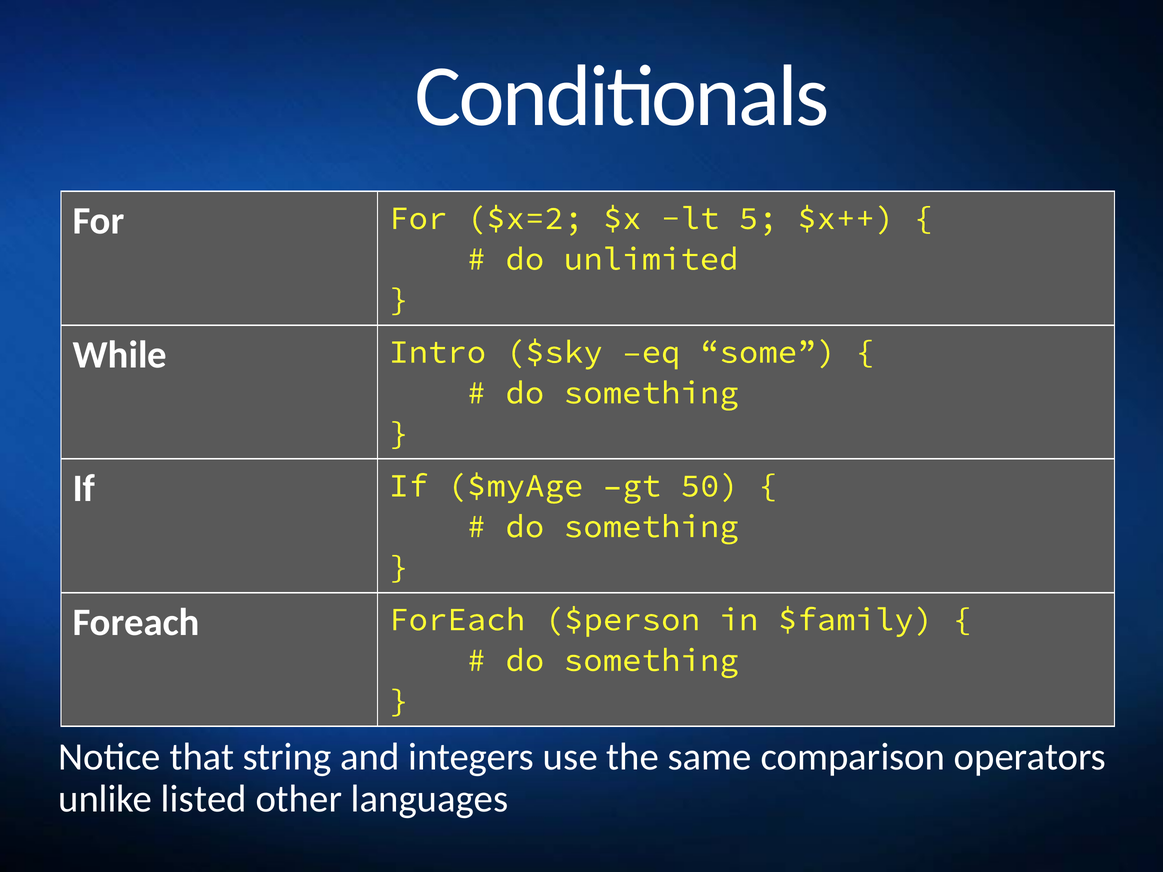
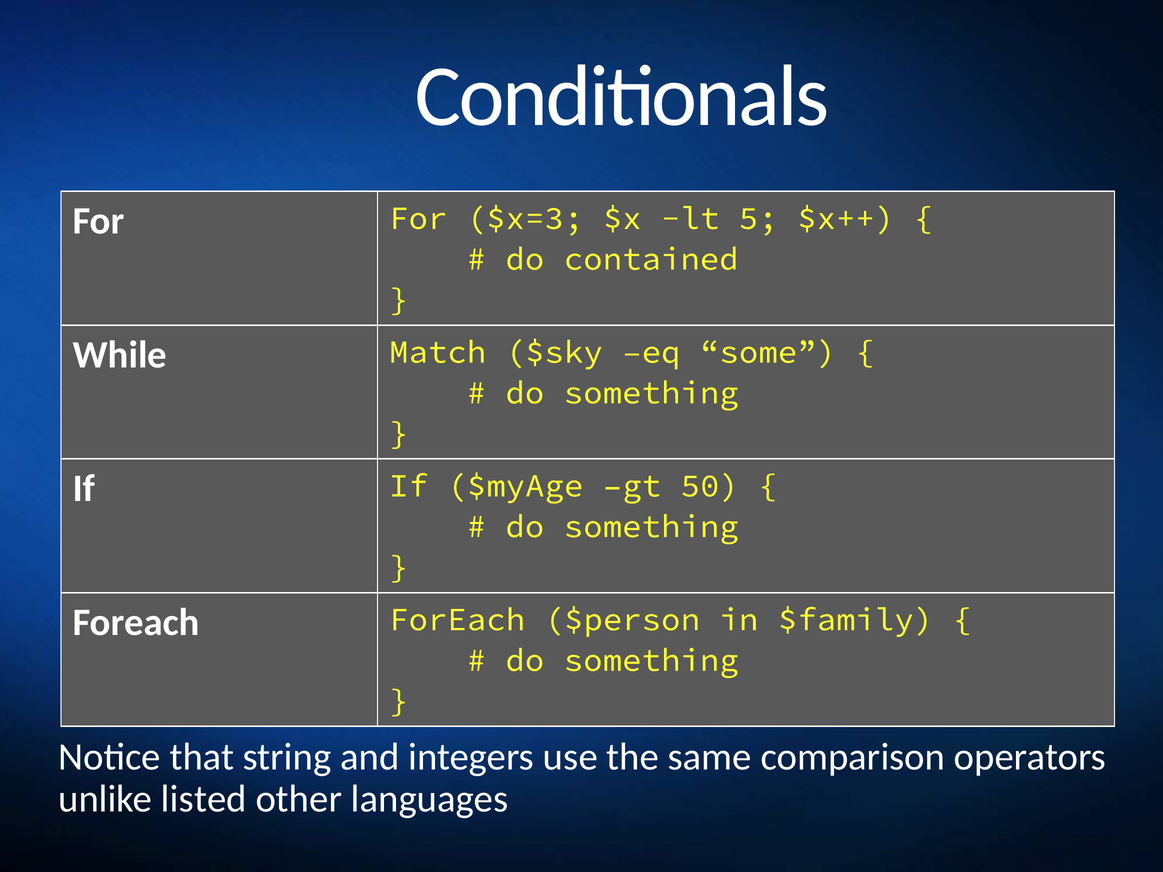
$x=2: $x=2 -> $x=3
unlimited: unlimited -> contained
Intro: Intro -> Match
